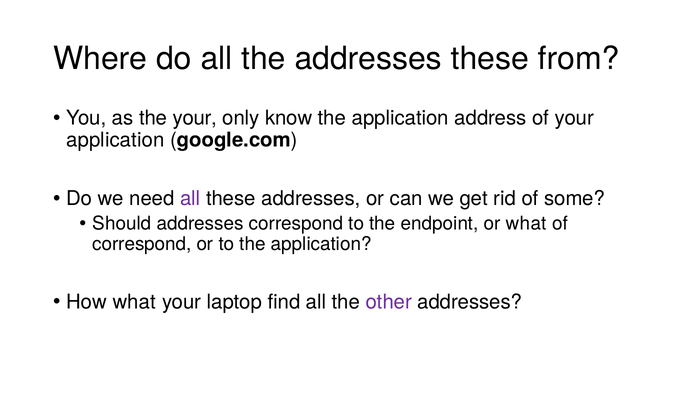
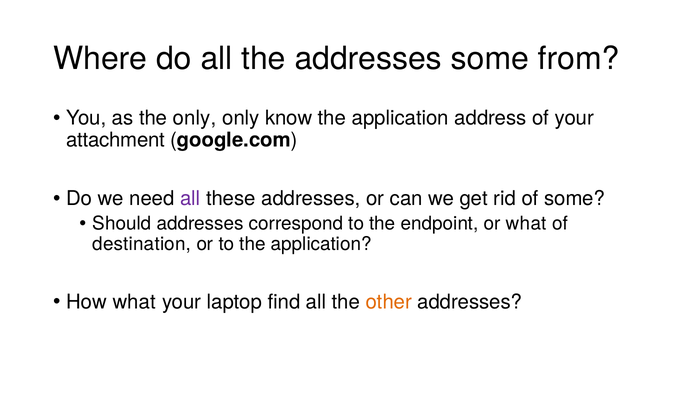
addresses these: these -> some
the your: your -> only
application at (115, 140): application -> attachment
correspond at (142, 244): correspond -> destination
other colour: purple -> orange
